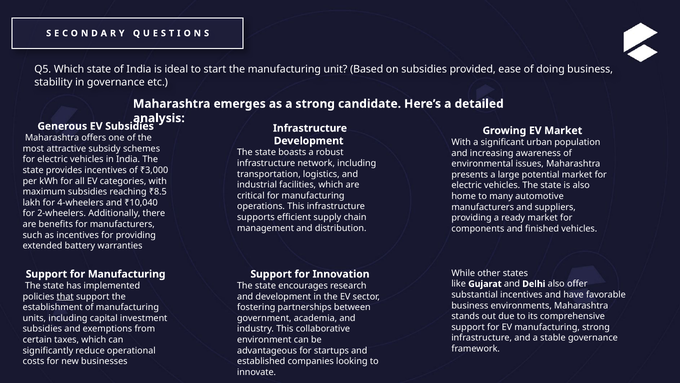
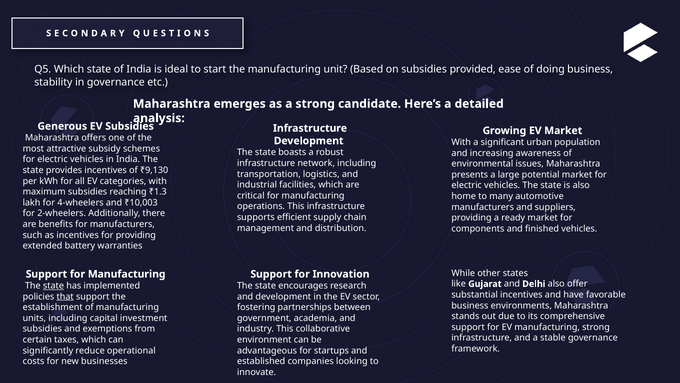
₹3,000: ₹3,000 -> ₹9,130
₹8.5: ₹8.5 -> ₹1.3
₹10,040: ₹10,040 -> ₹10,003
state at (53, 285) underline: none -> present
